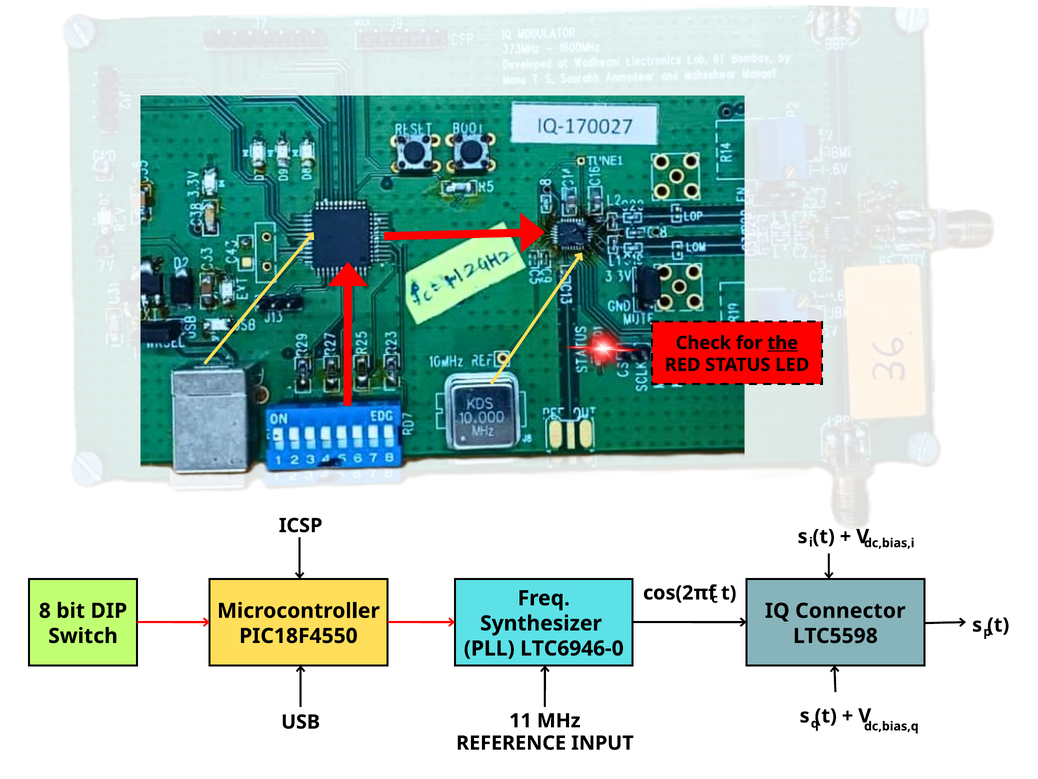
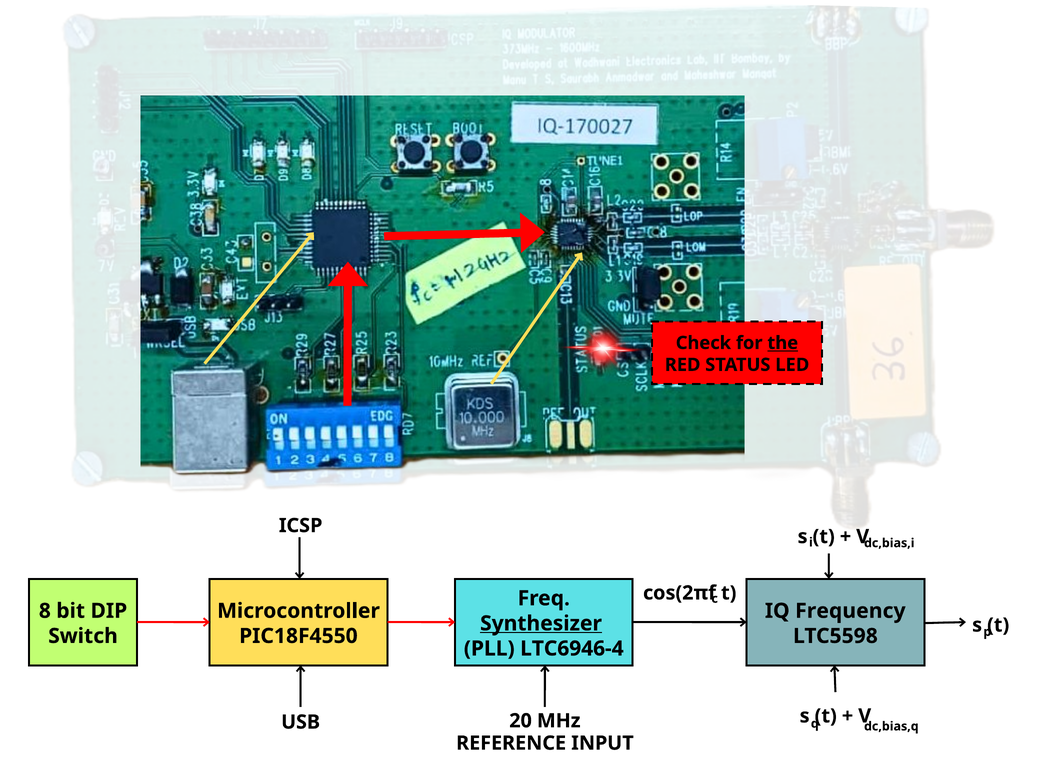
Connector: Connector -> Frequency
Synthesizer underline: none -> present
LTC6946-0: LTC6946-0 -> LTC6946-4
11: 11 -> 20
